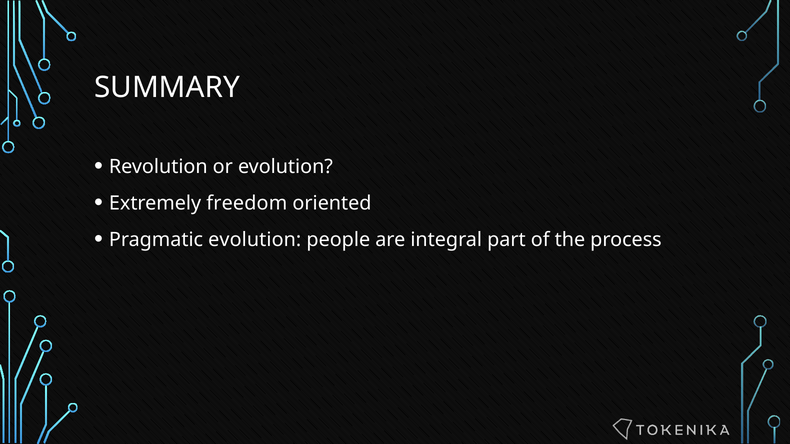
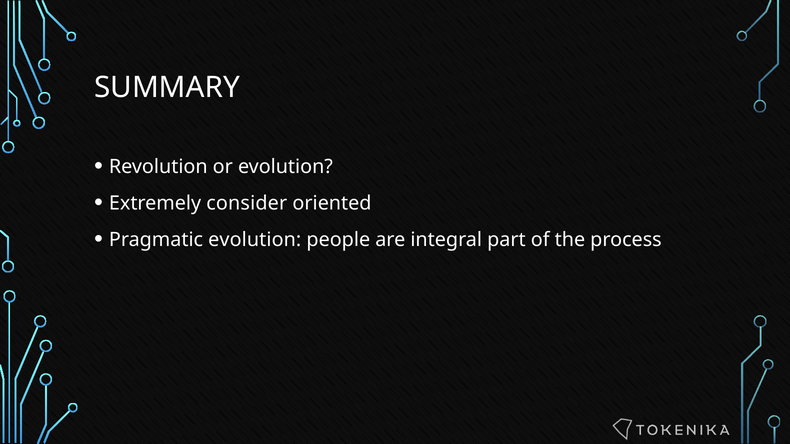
freedom: freedom -> consider
